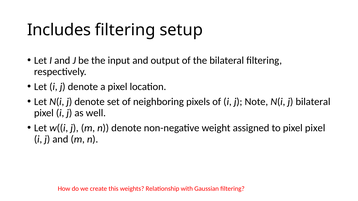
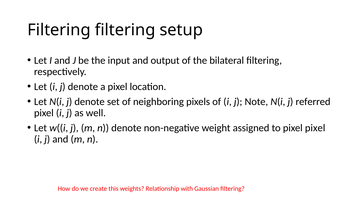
Includes at (59, 30): Includes -> Filtering
j bilateral: bilateral -> referred
